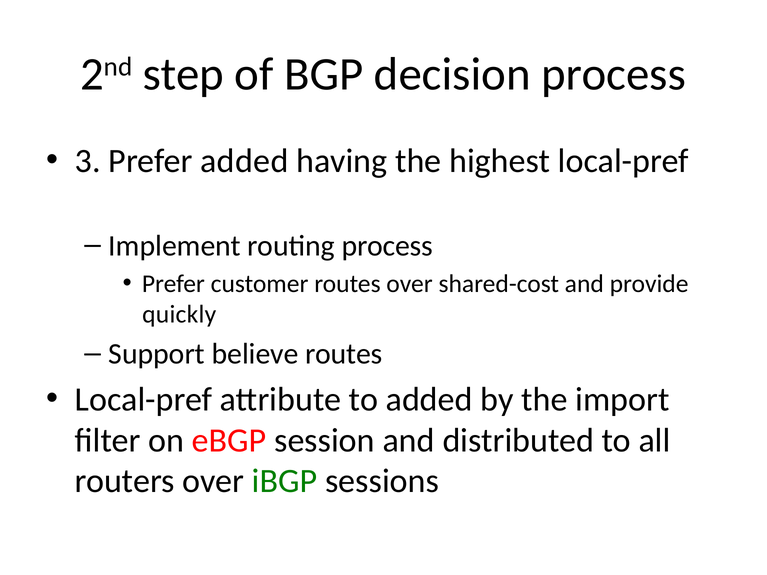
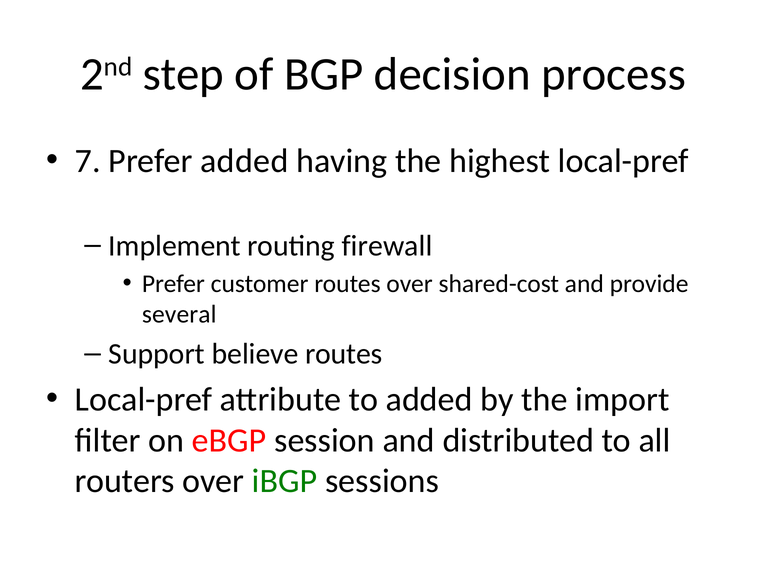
3: 3 -> 7
routing process: process -> firewall
quickly: quickly -> several
